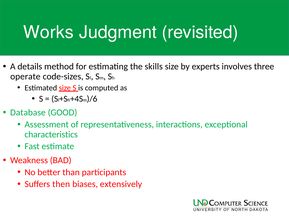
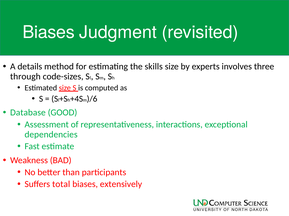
Works at (48, 32): Works -> Biases
operate: operate -> through
characteristics: characteristics -> dependencies
then: then -> total
